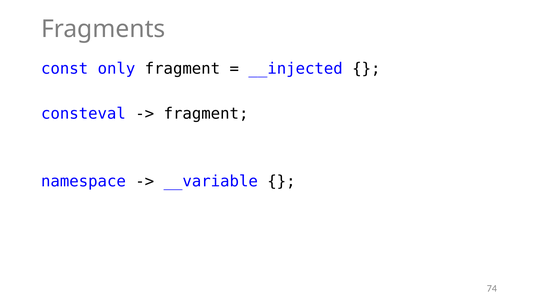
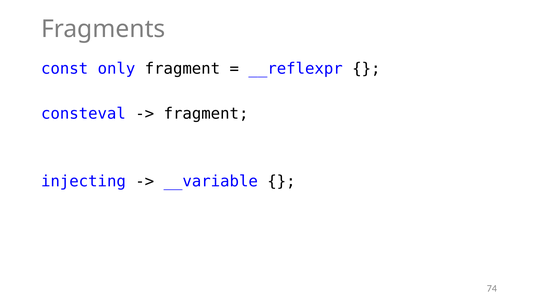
__injected: __injected -> __reflexpr
namespace: namespace -> injecting
